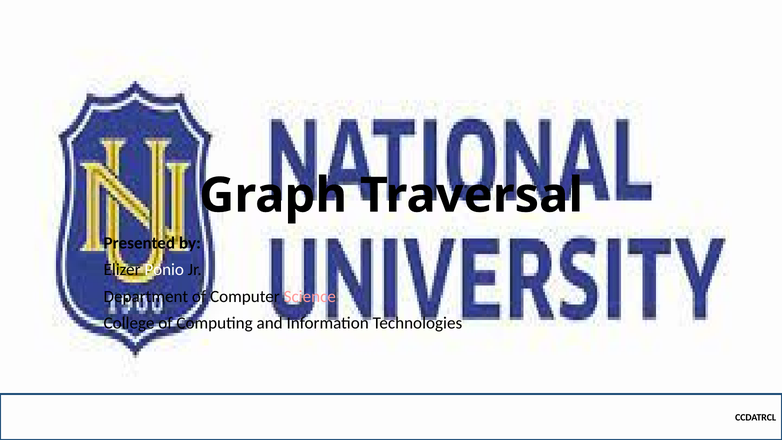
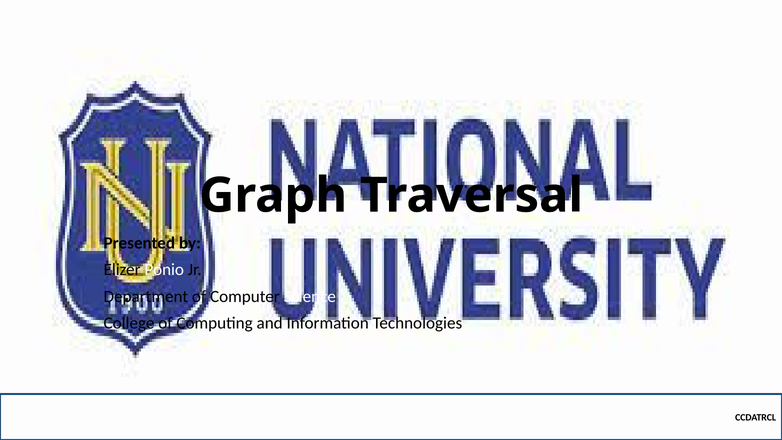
Science colour: pink -> white
